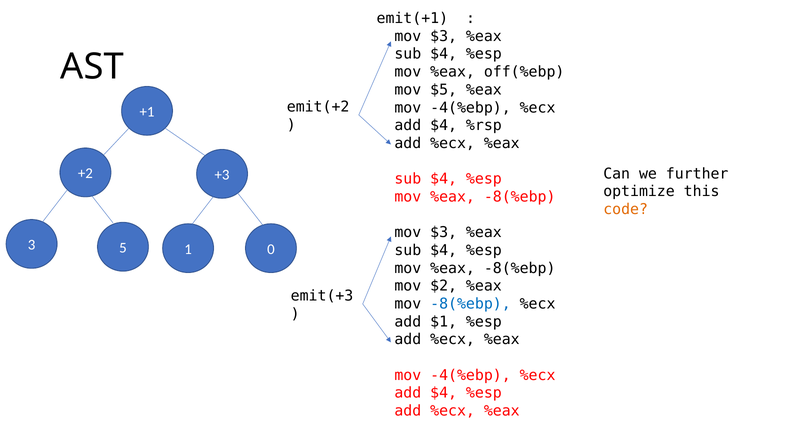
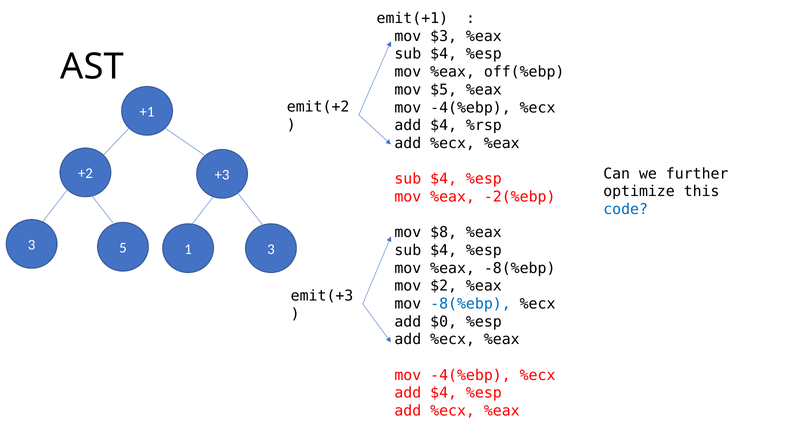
-8(%ebp at (520, 197): -8(%ebp -> -2(%ebp
code colour: orange -> blue
$3 at (444, 233): $3 -> $8
1 0: 0 -> 3
$1: $1 -> $0
